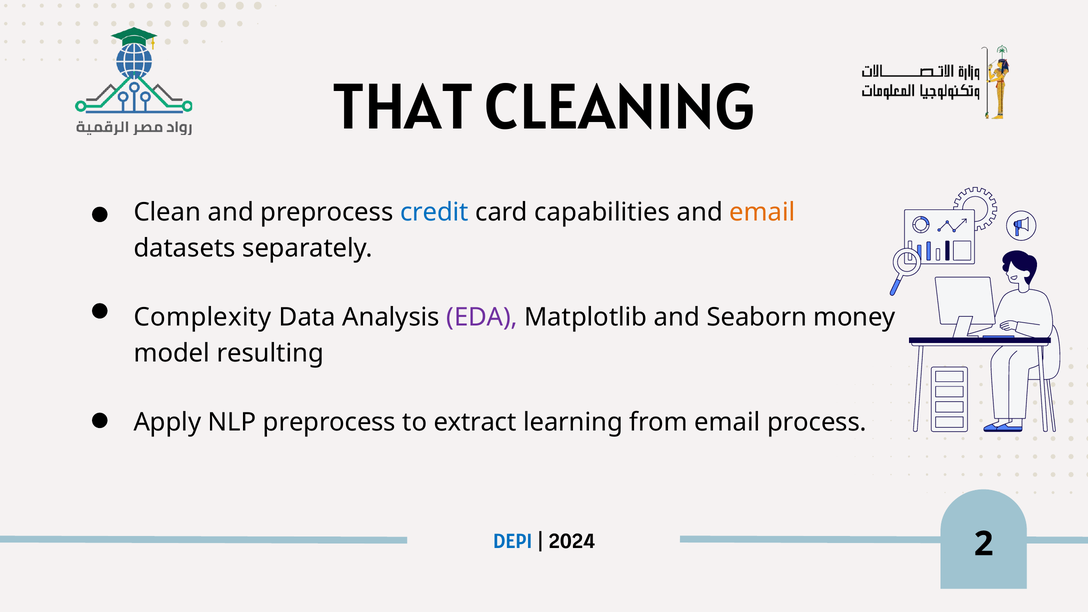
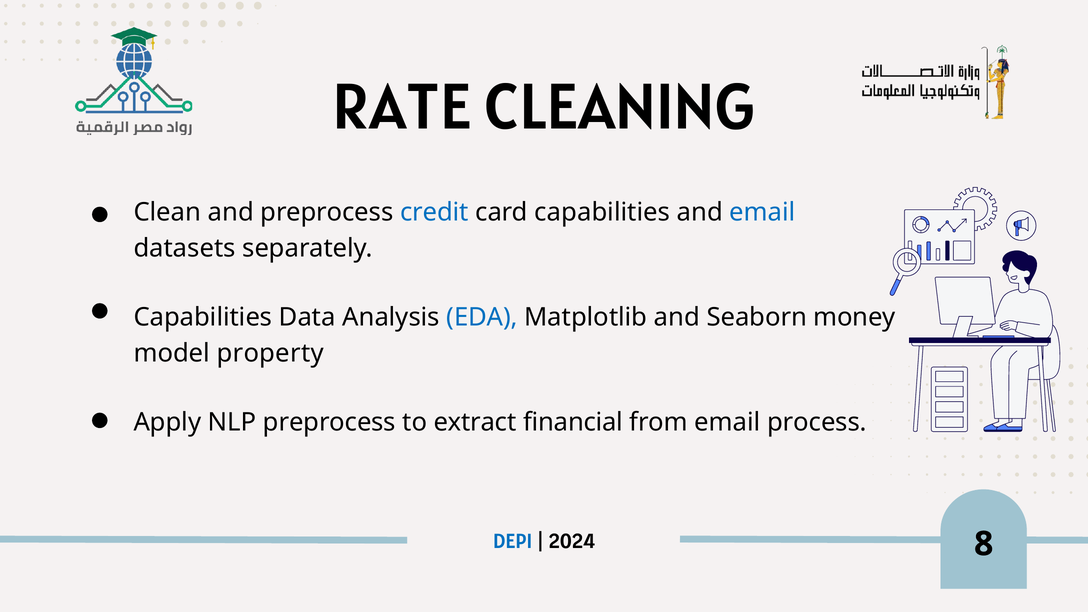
THAT: THAT -> RATE
email at (763, 212) colour: orange -> blue
Complexity at (203, 317): Complexity -> Capabilities
EDA colour: purple -> blue
resulting: resulting -> property
learning: learning -> financial
2: 2 -> 8
